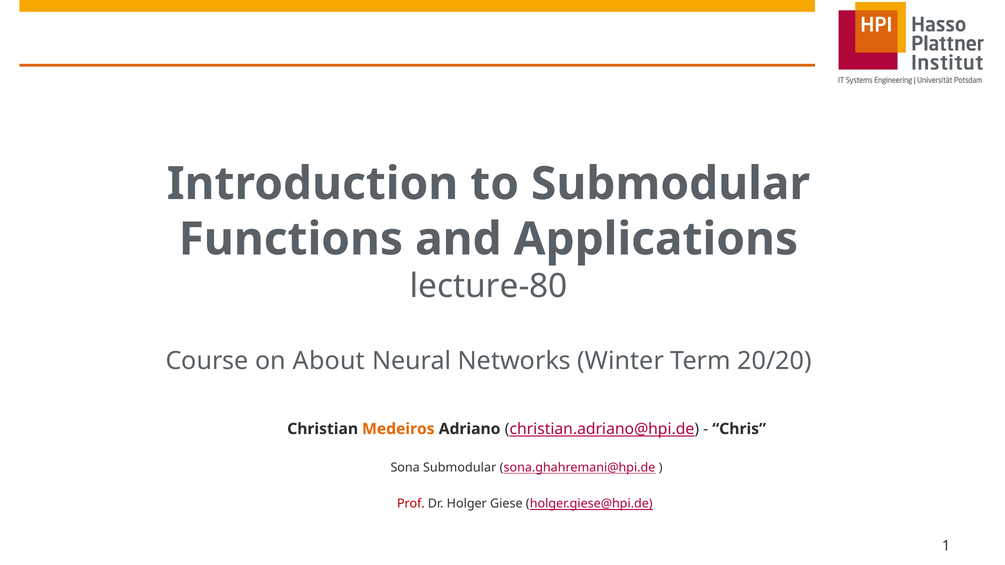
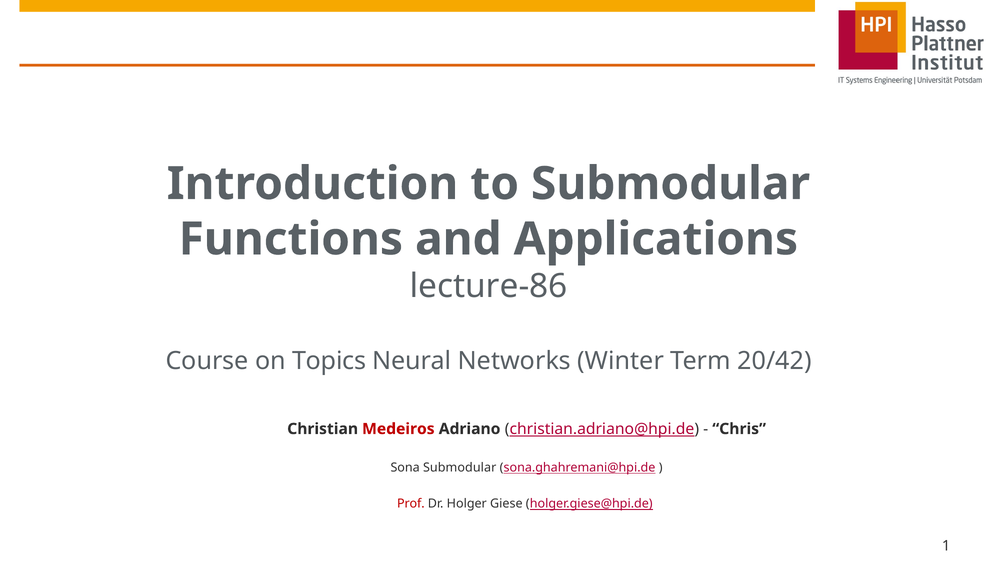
lecture-80: lecture-80 -> lecture-86
About: About -> Topics
20/20: 20/20 -> 20/42
Medeiros colour: orange -> red
